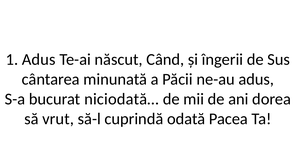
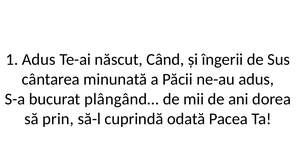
niciodată…: niciodată… -> plângând…
vrut: vrut -> prin
